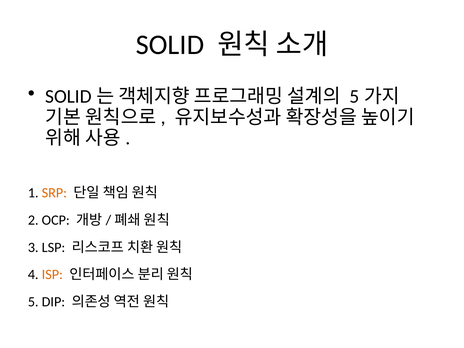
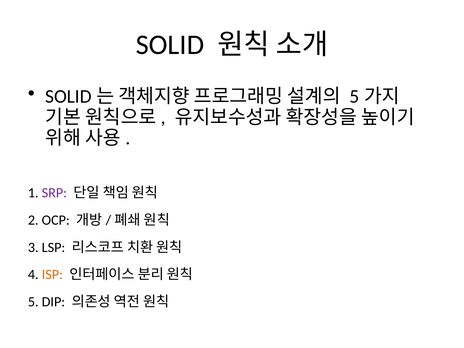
SRP colour: orange -> purple
